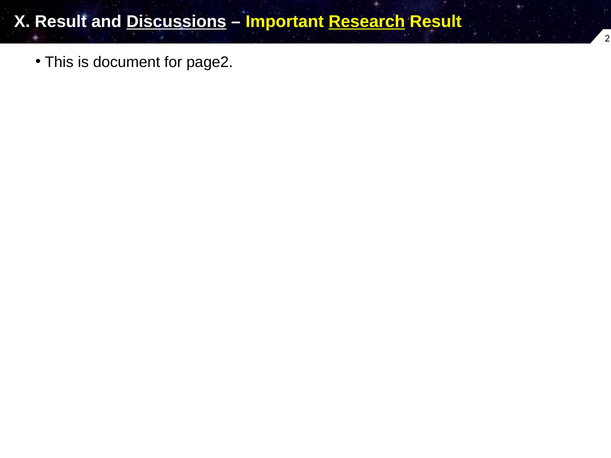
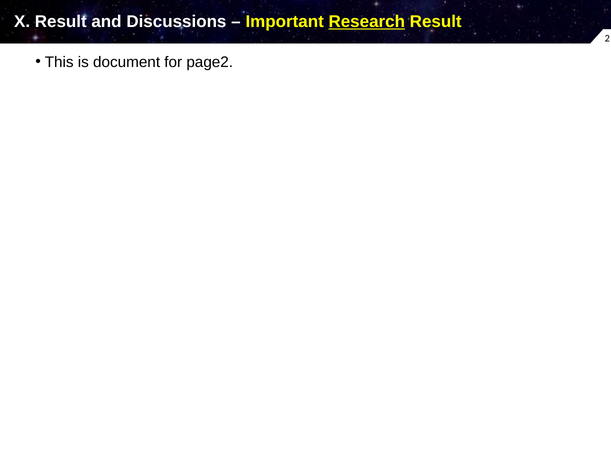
Discussions underline: present -> none
